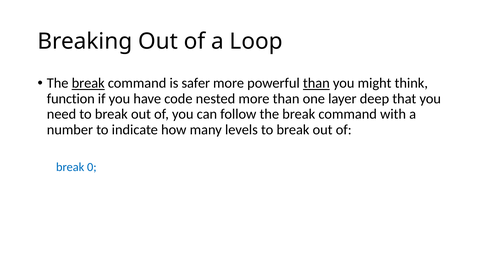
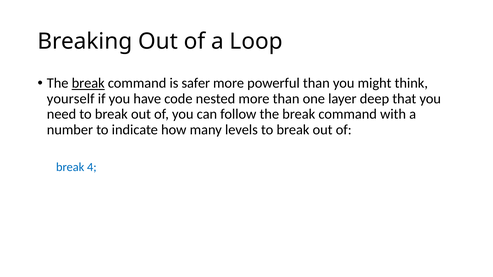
than at (316, 83) underline: present -> none
function: function -> yourself
0: 0 -> 4
